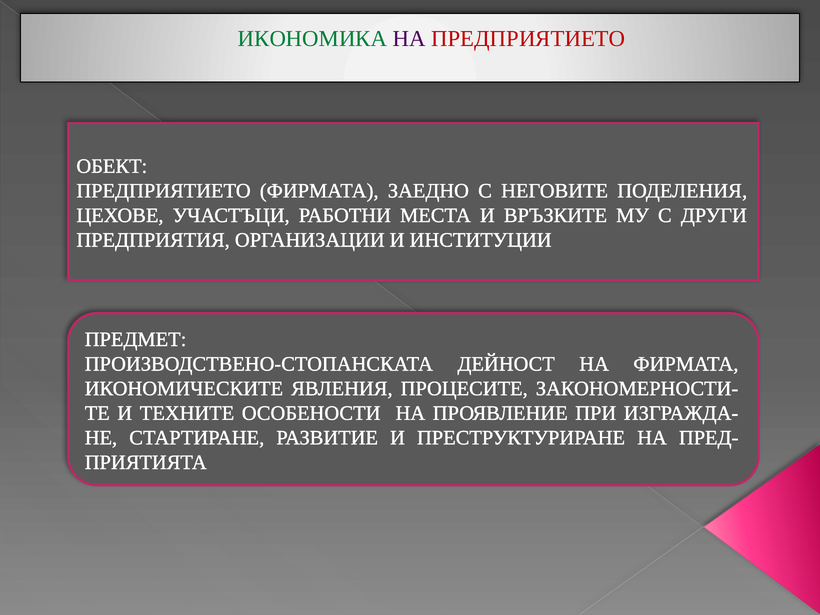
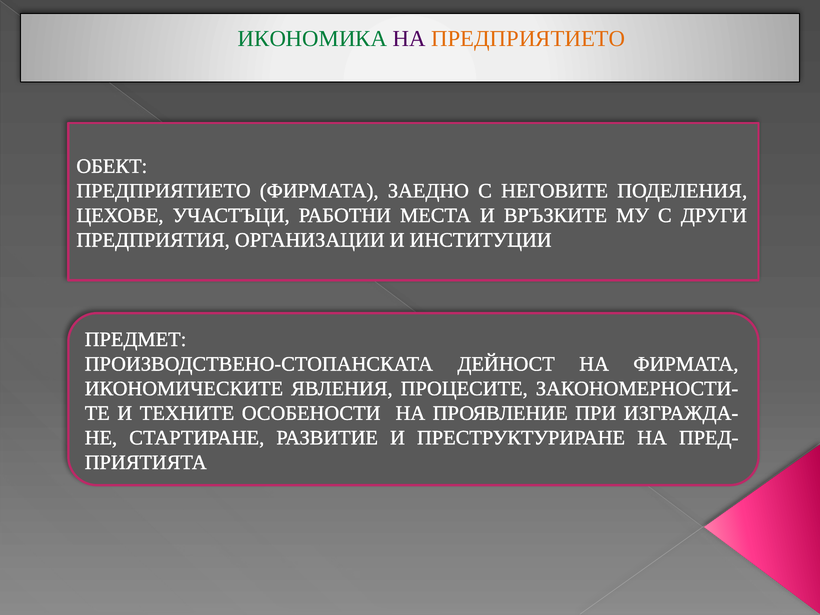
ПРЕДПРИЯТИЕТО at (528, 39) colour: red -> orange
